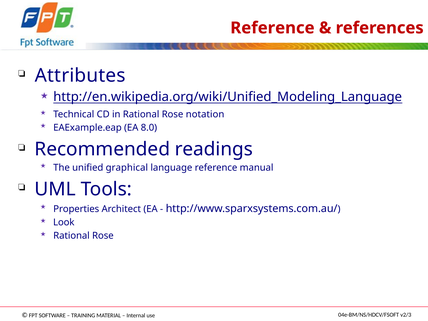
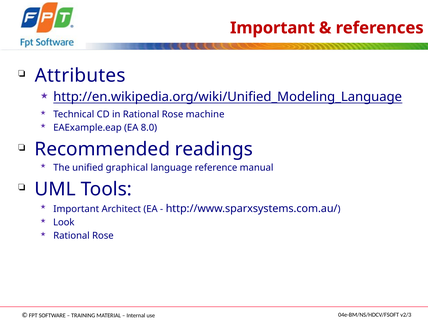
Reference at (272, 28): Reference -> Important
notation: notation -> machine
Properties at (76, 209): Properties -> Important
